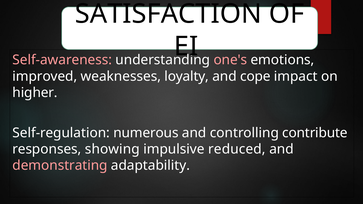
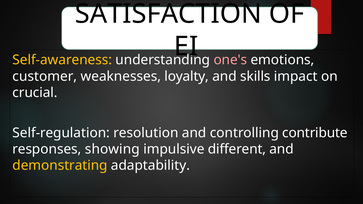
Self-awareness colour: pink -> yellow
improved: improved -> customer
cope: cope -> skills
higher: higher -> crucial
numerous: numerous -> resolution
reduced: reduced -> different
demonstrating colour: pink -> yellow
